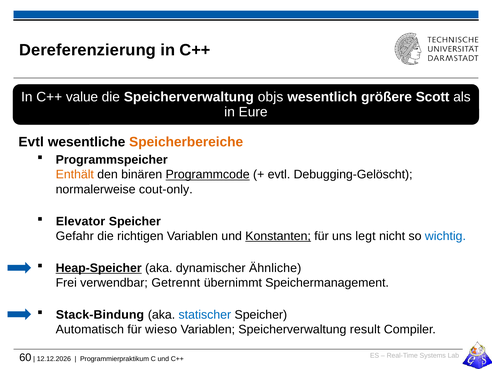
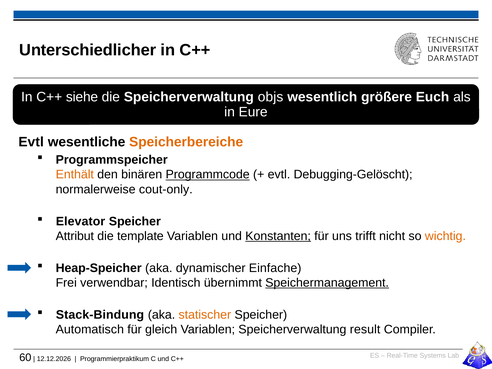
Dereferenzierung: Dereferenzierung -> Unterschiedlicher
value: value -> siehe
Scott: Scott -> Euch
Gefahr: Gefahr -> Attribut
richtigen: richtigen -> template
legt: legt -> trifft
wichtig colour: blue -> orange
Heap-Speicher underline: present -> none
Ähnliche: Ähnliche -> Einfache
Getrennt: Getrennt -> Identisch
Speichermanagement underline: none -> present
statischer colour: blue -> orange
wieso: wieso -> gleich
